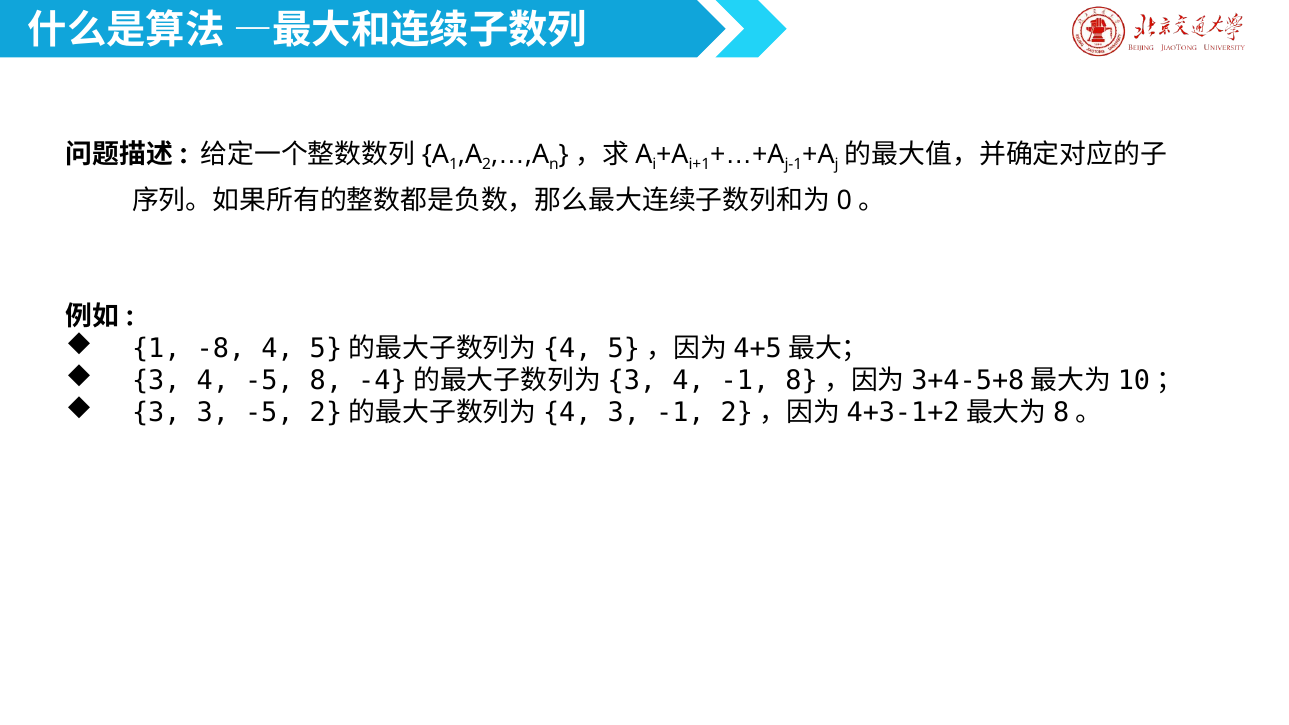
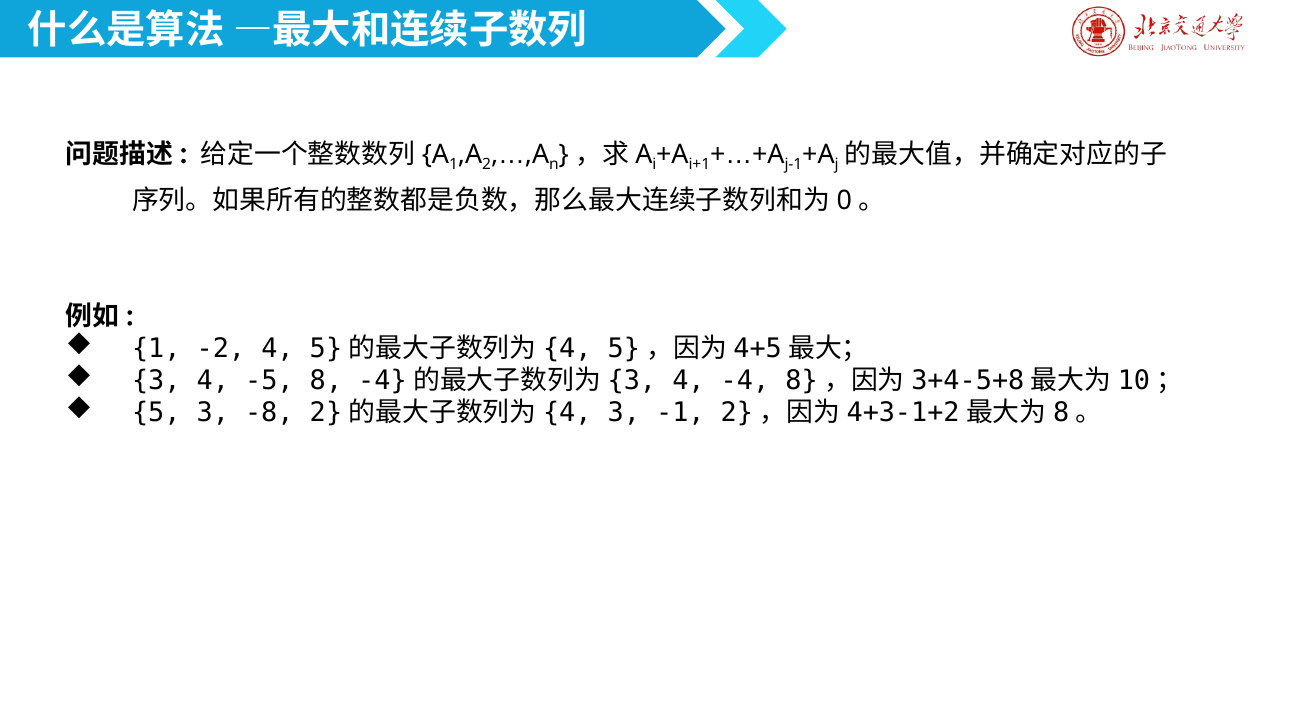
-8: -8 -> -2
4 -1: -1 -> -4
3 at (156, 413): 3 -> 5
3 -5: -5 -> -8
